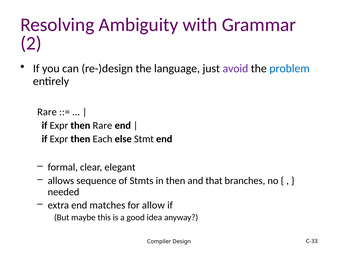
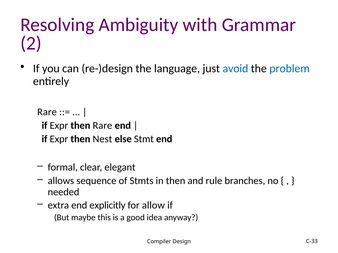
avoid colour: purple -> blue
Each: Each -> Nest
that: that -> rule
matches: matches -> explicitly
